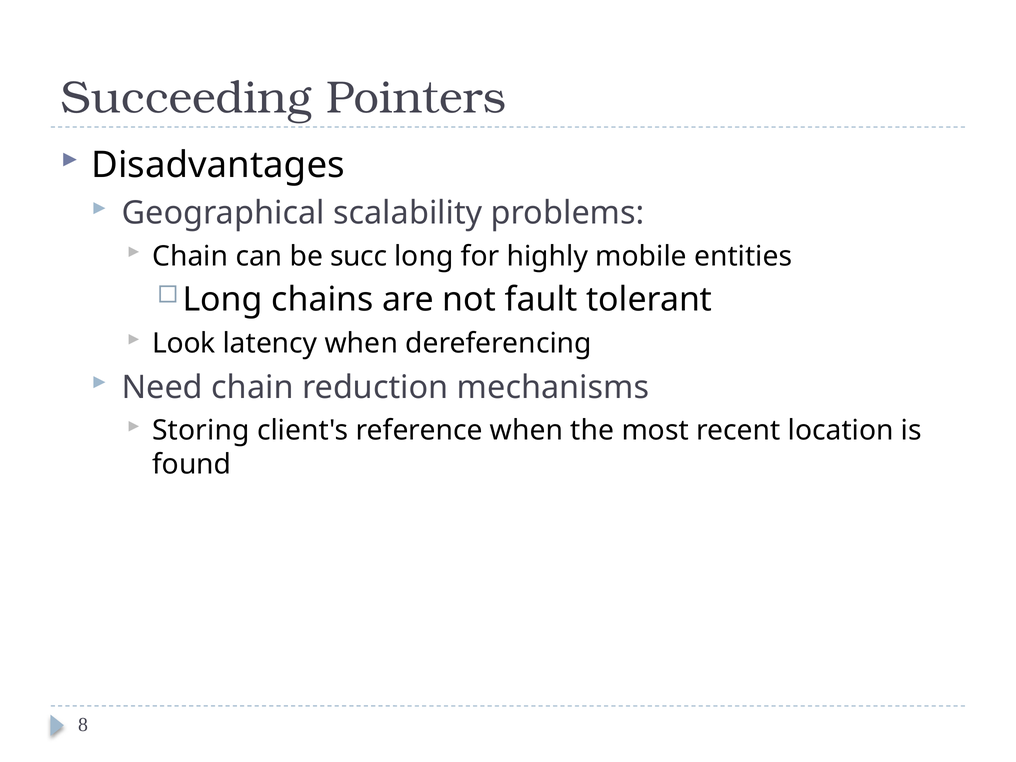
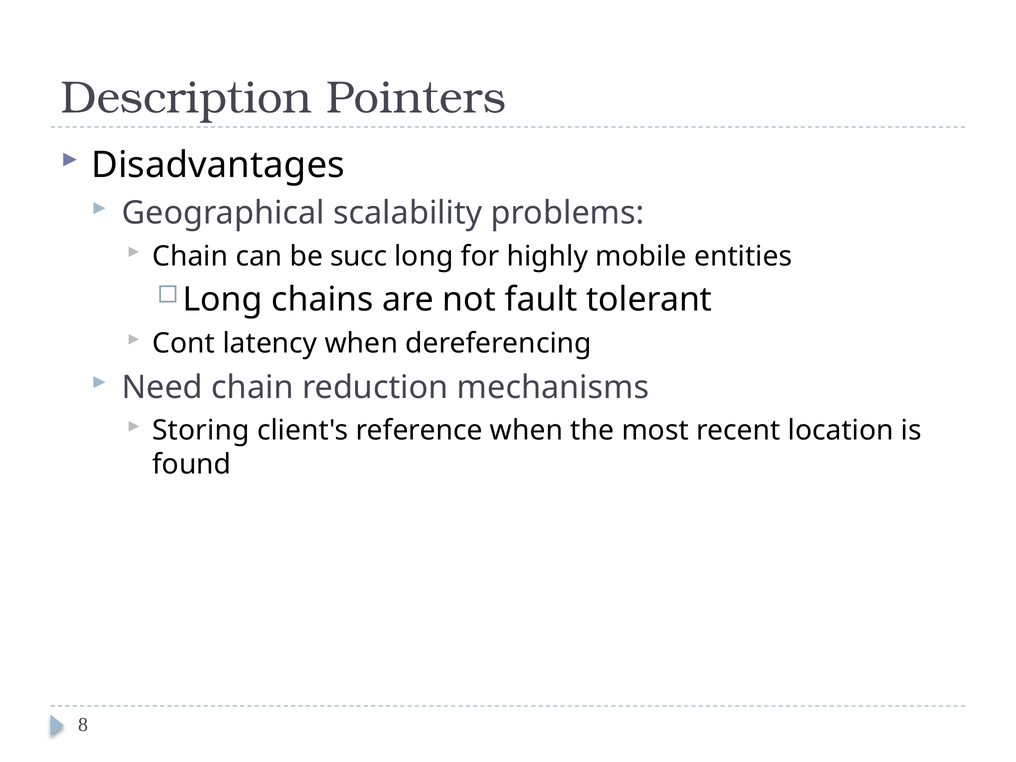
Succeeding: Succeeding -> Description
Look: Look -> Cont
